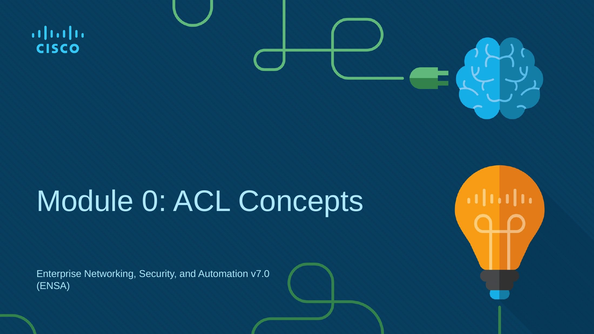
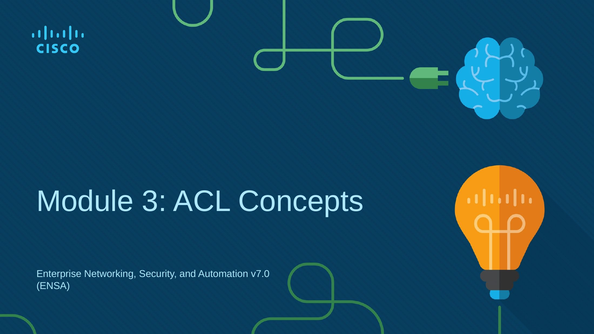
0: 0 -> 3
